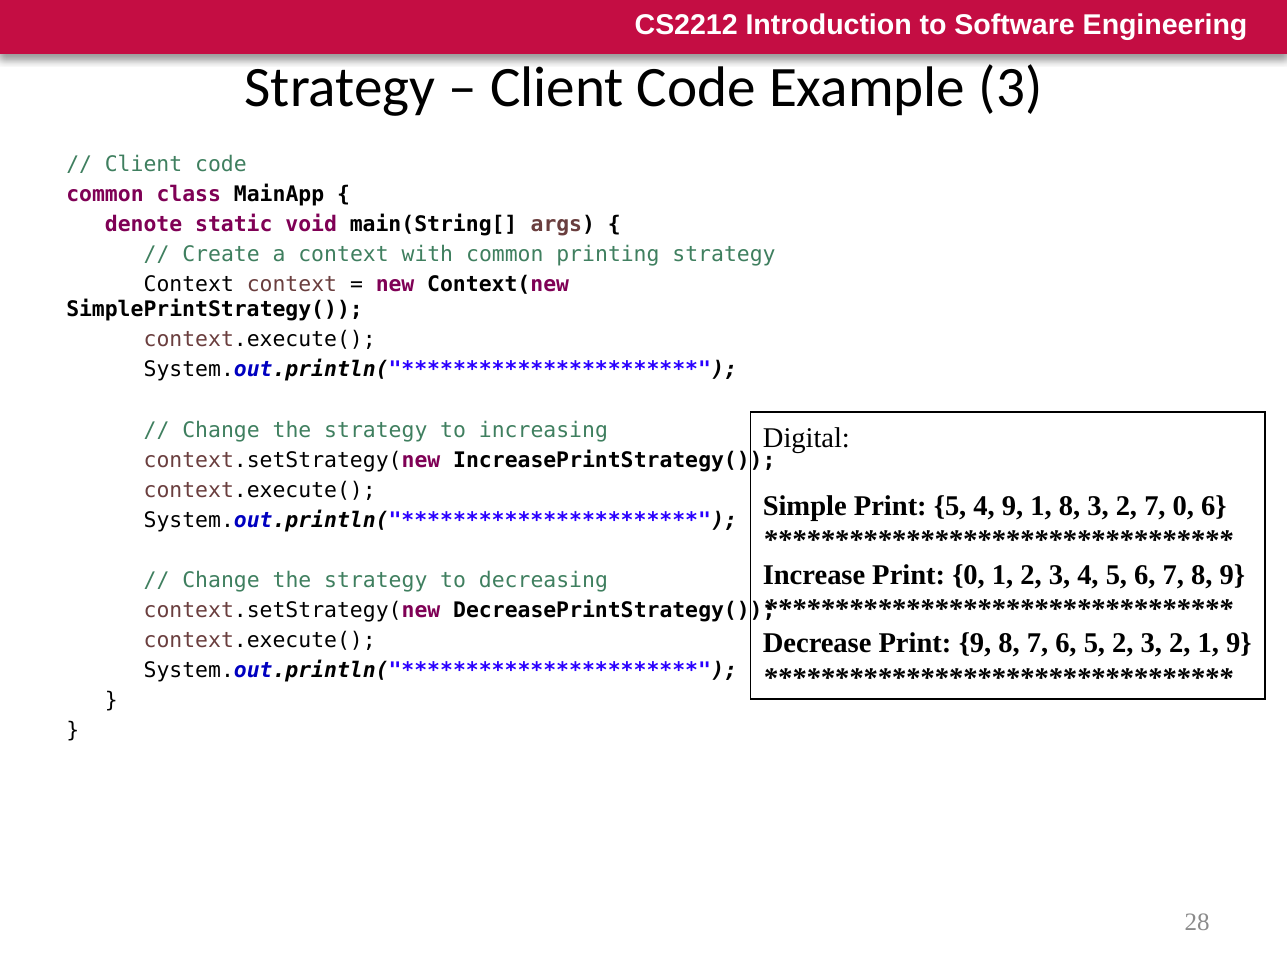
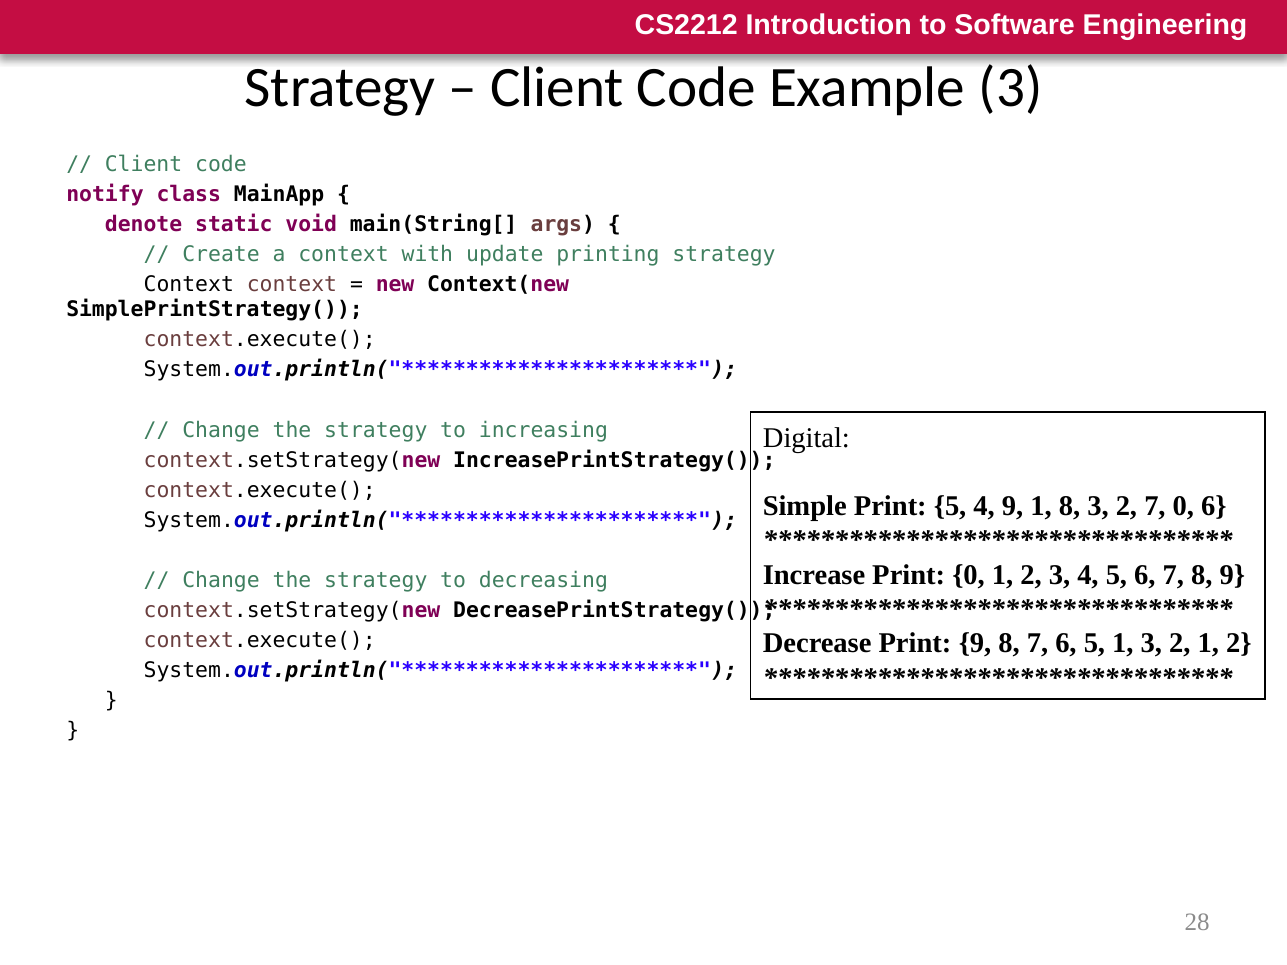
common at (105, 194): common -> notify
with common: common -> update
5 2: 2 -> 1
2 1 9: 9 -> 2
